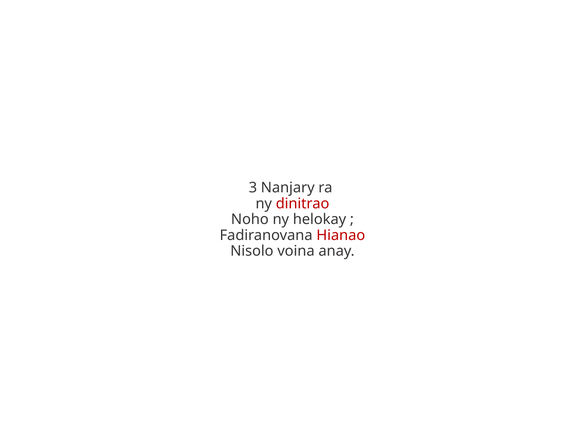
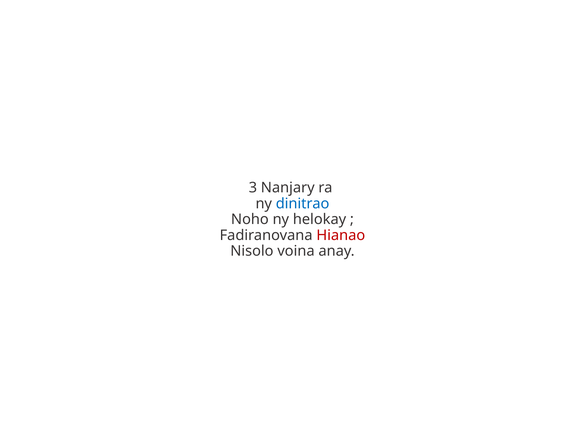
dinitrao colour: red -> blue
